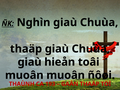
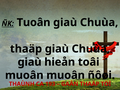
Nghìn: Nghìn -> Tuoân
